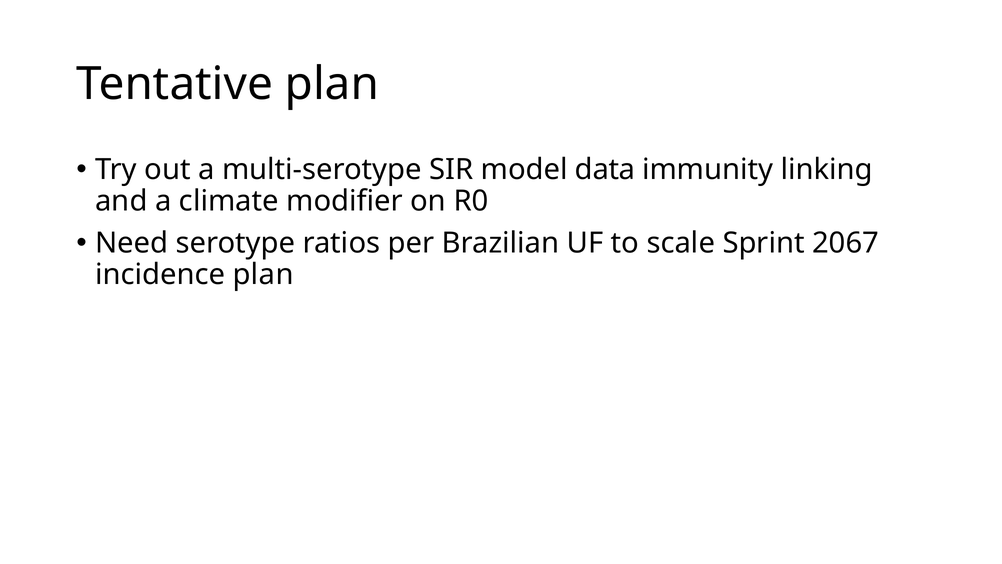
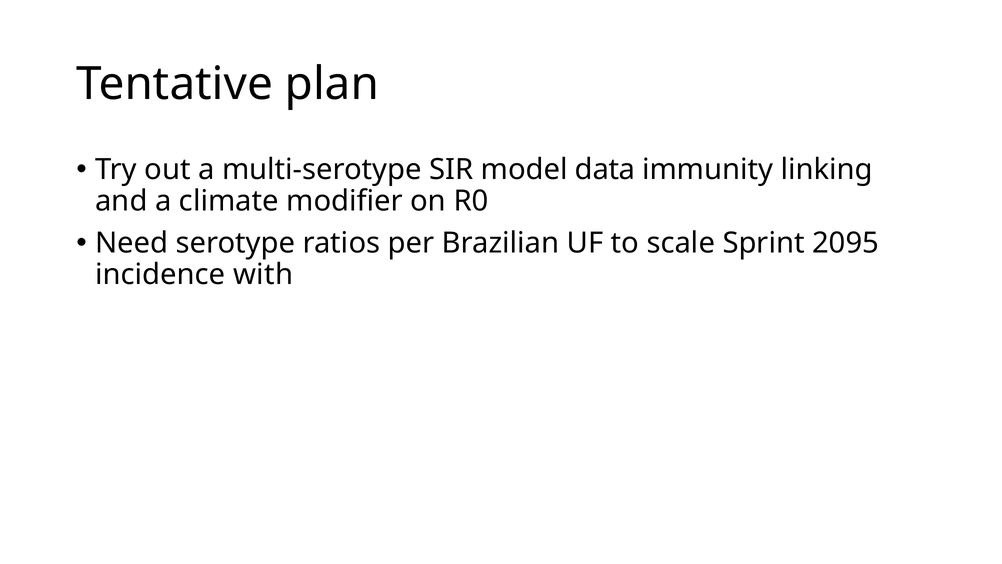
2067: 2067 -> 2095
incidence plan: plan -> with
